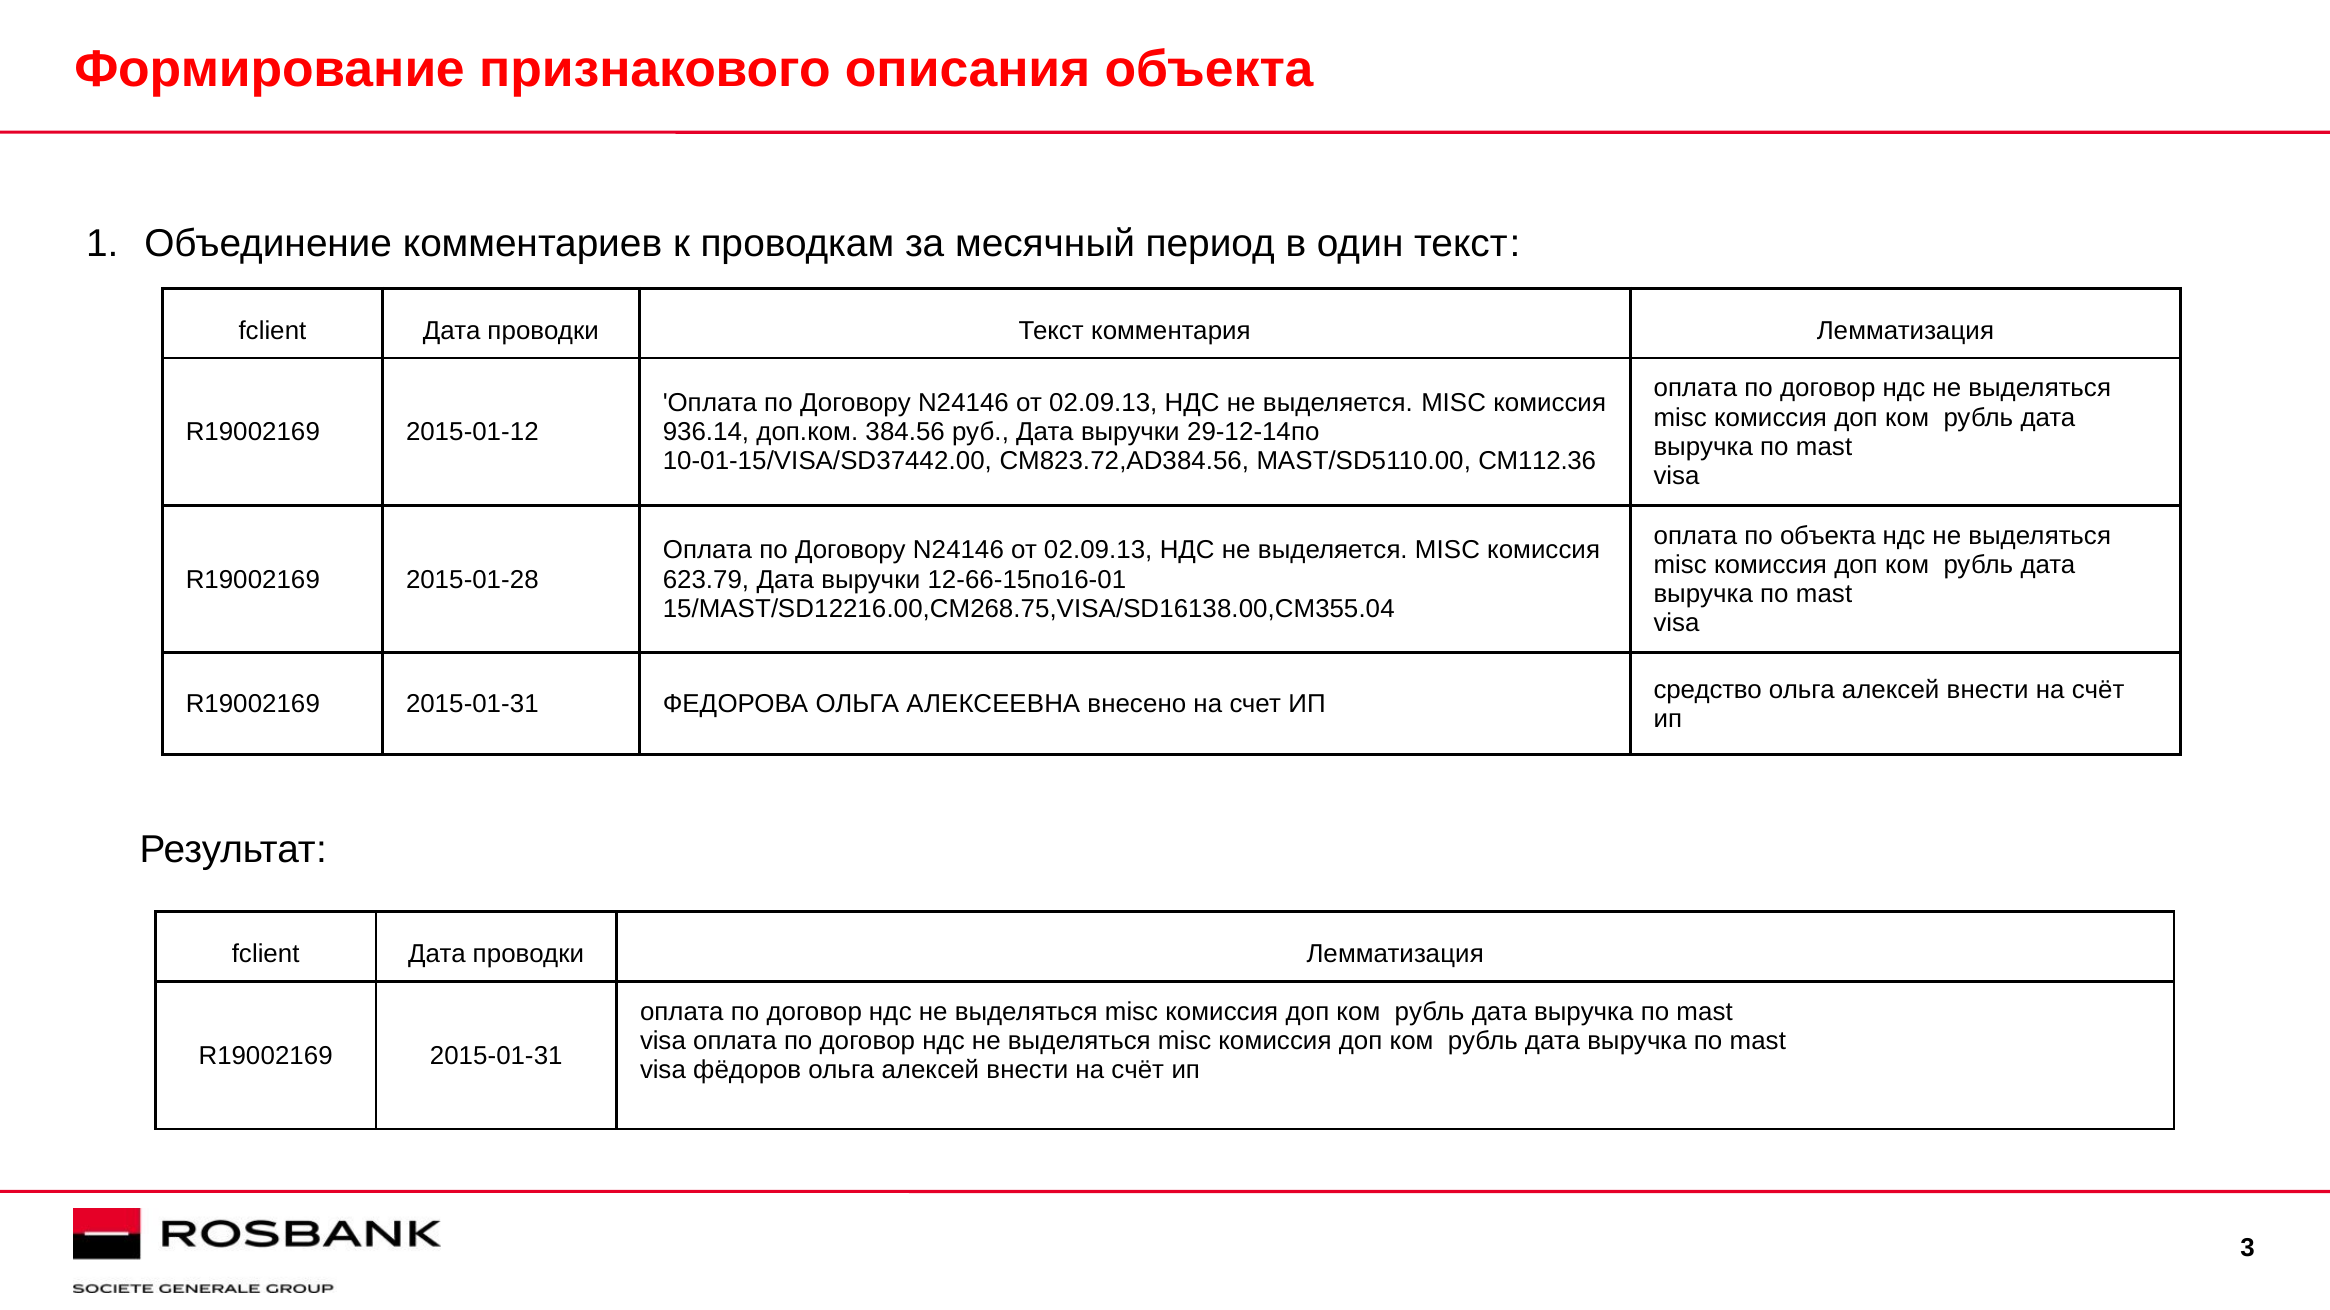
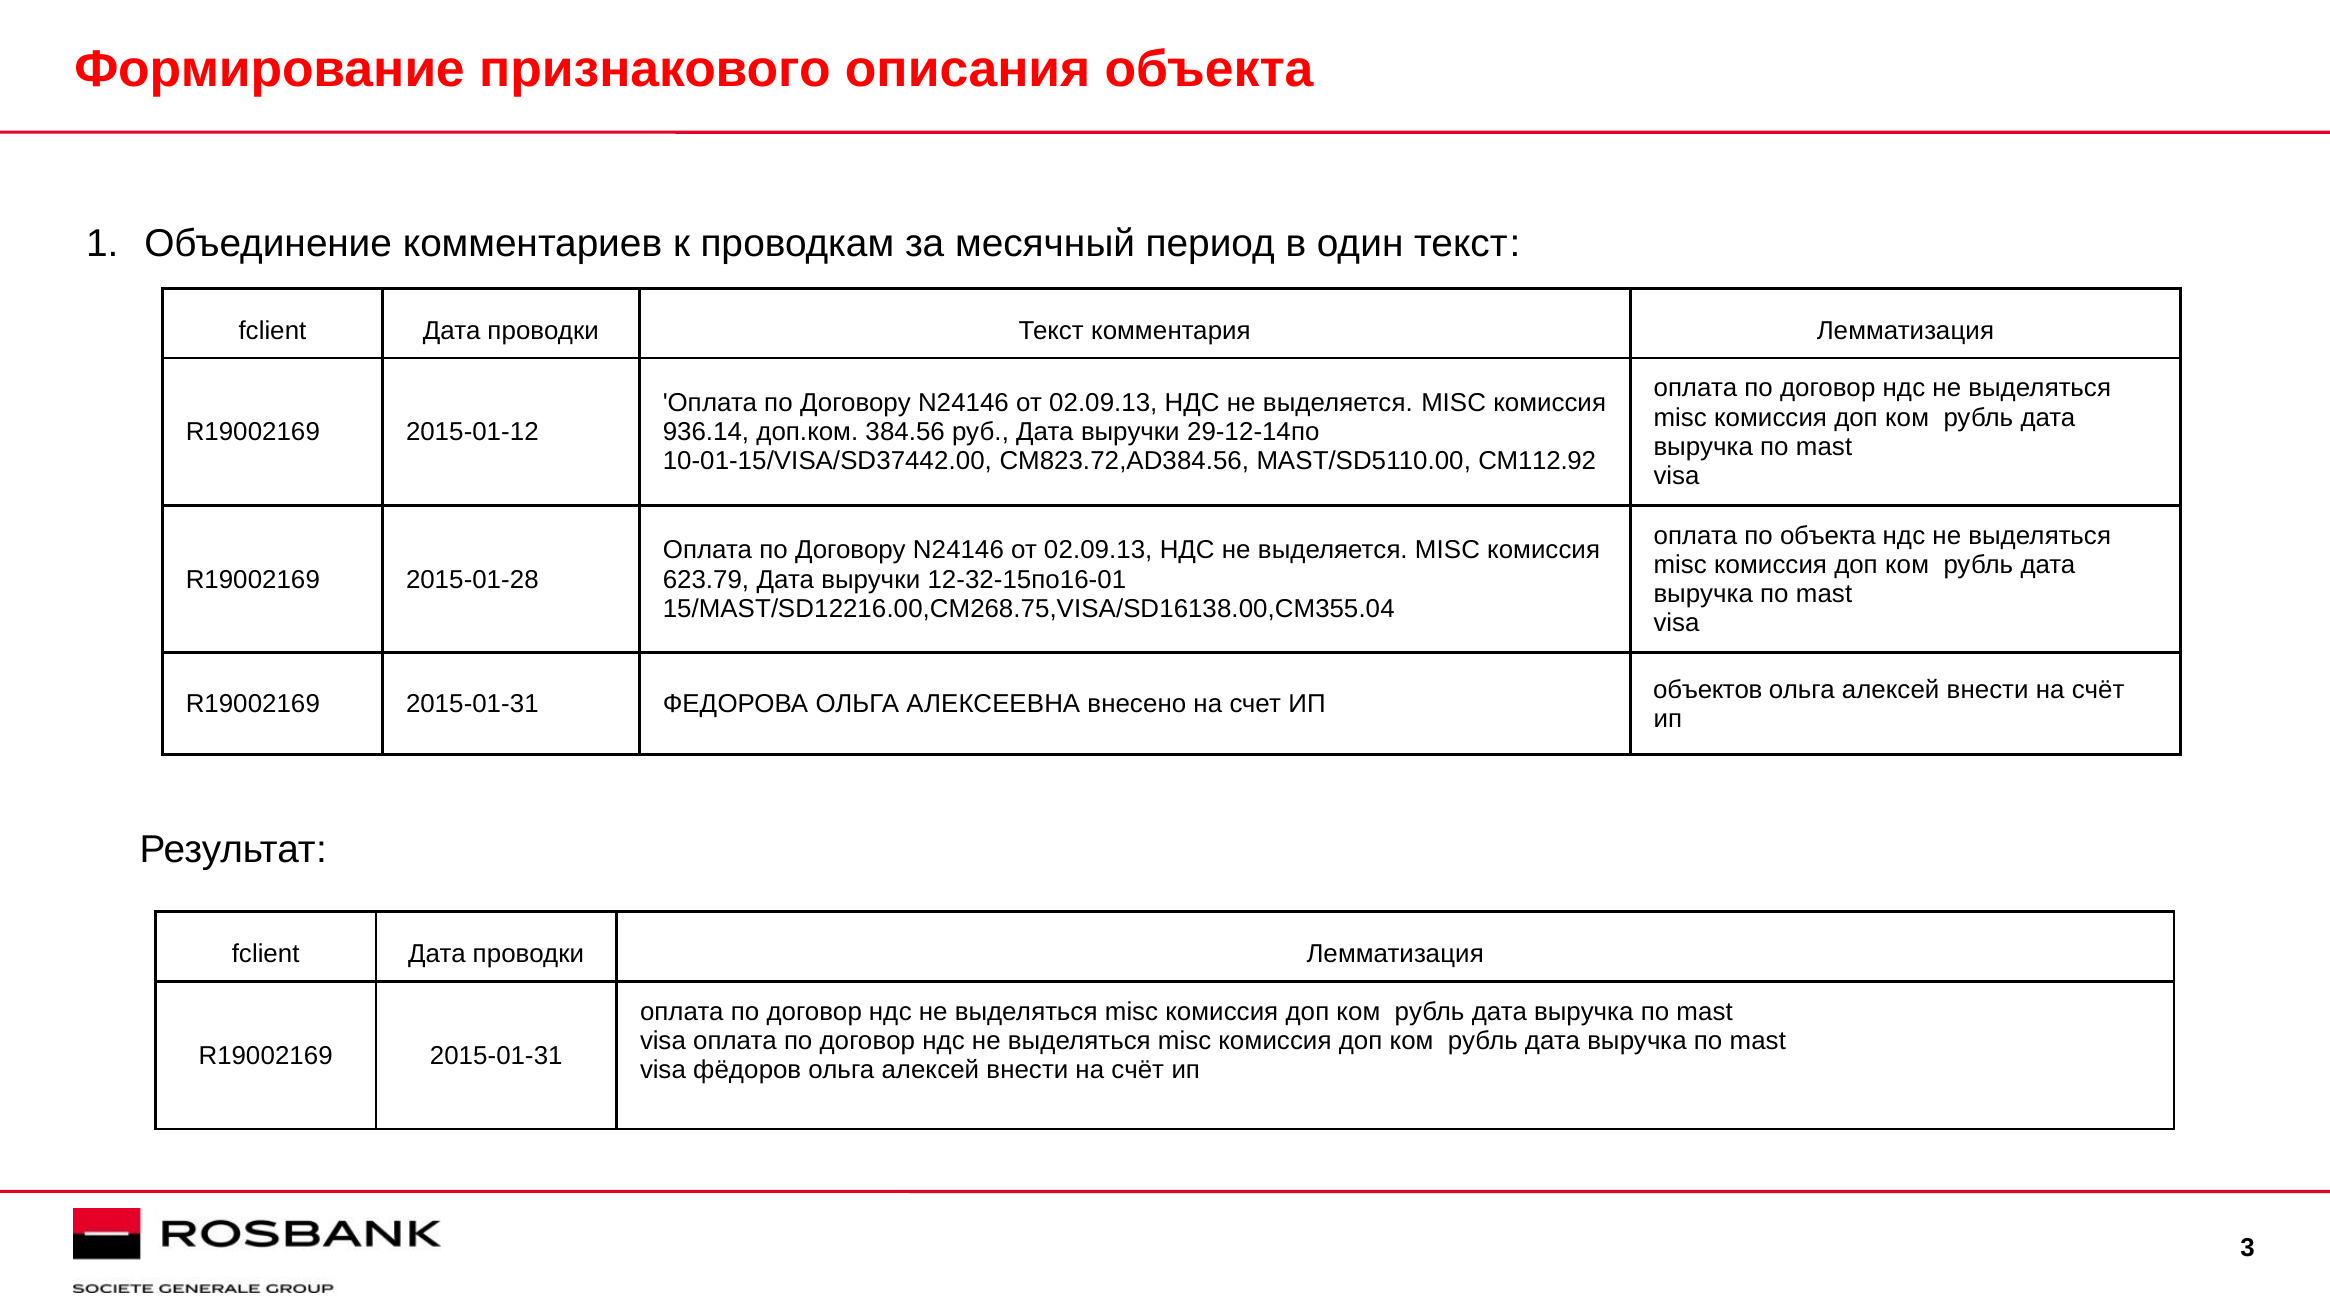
CM112.36: CM112.36 -> CM112.92
12-66-15по16-01: 12-66-15по16-01 -> 12-32-15по16-01
средство: средство -> объектов
